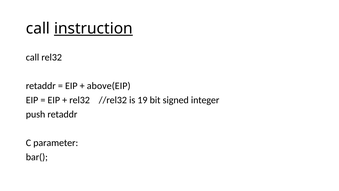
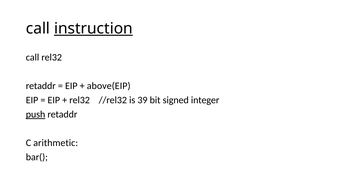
19: 19 -> 39
push underline: none -> present
parameter: parameter -> arithmetic
